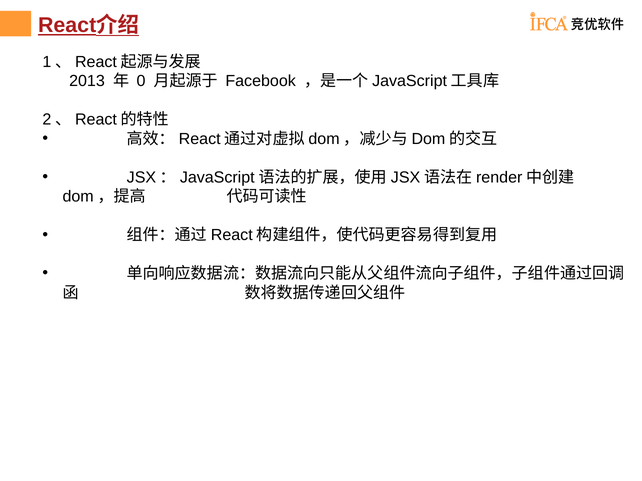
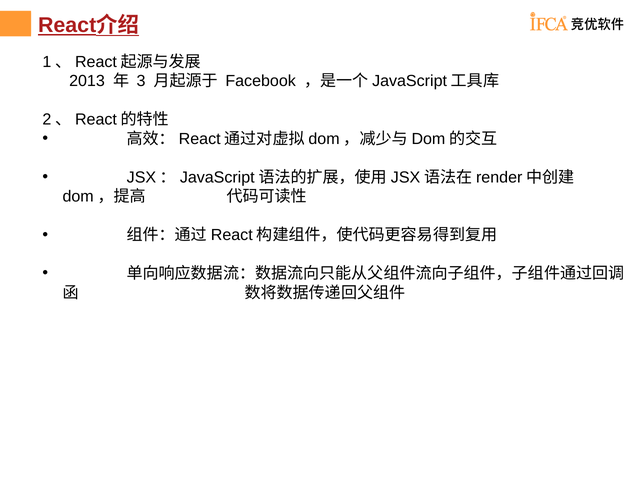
0: 0 -> 3
